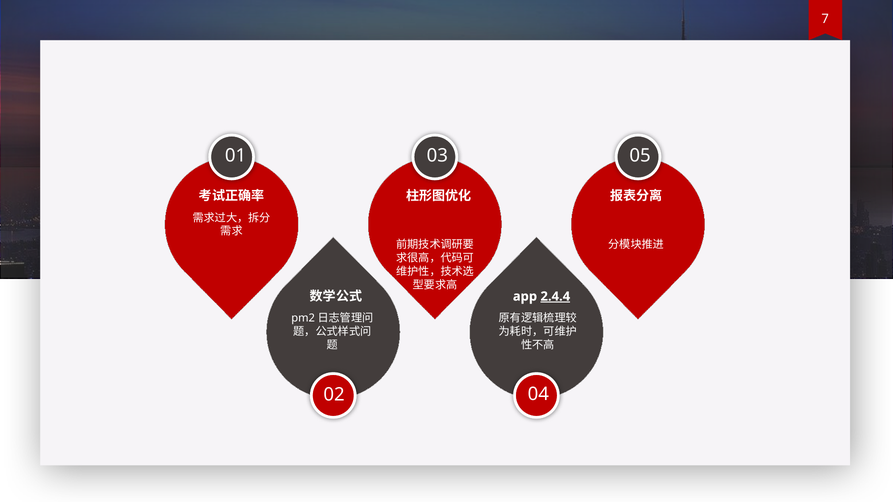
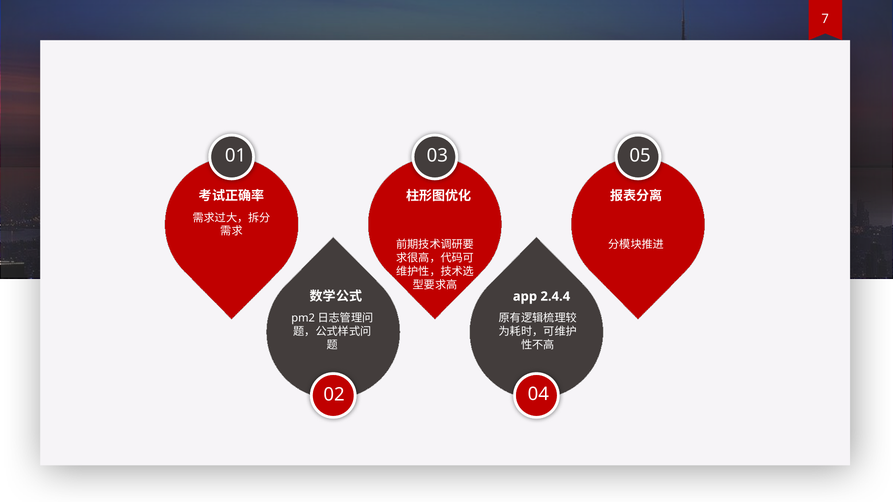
2.4.4 underline: present -> none
